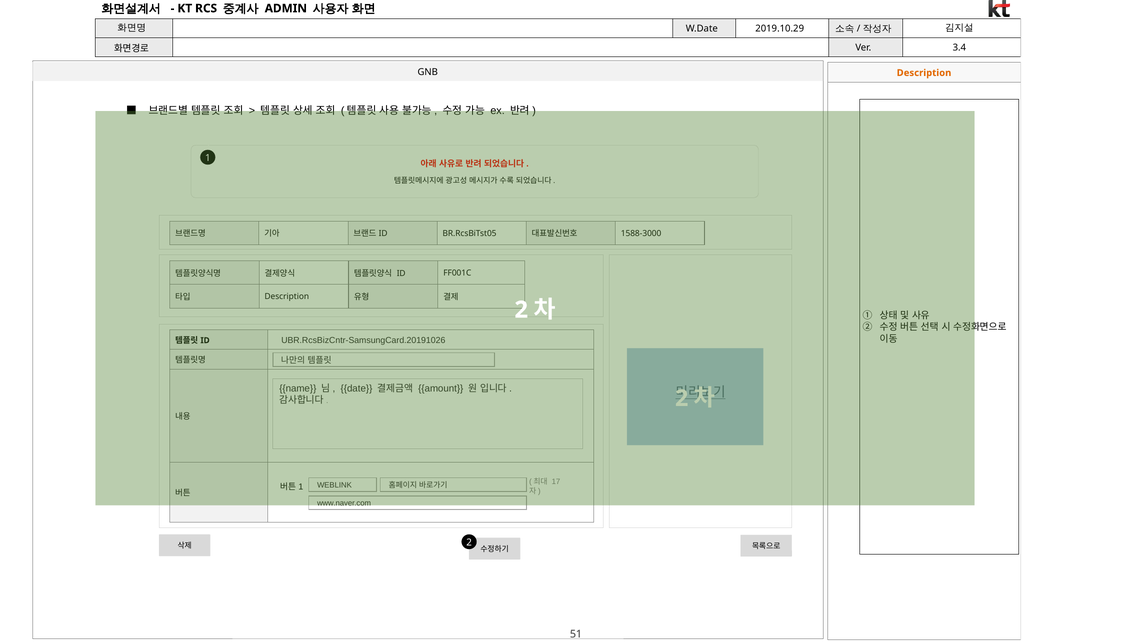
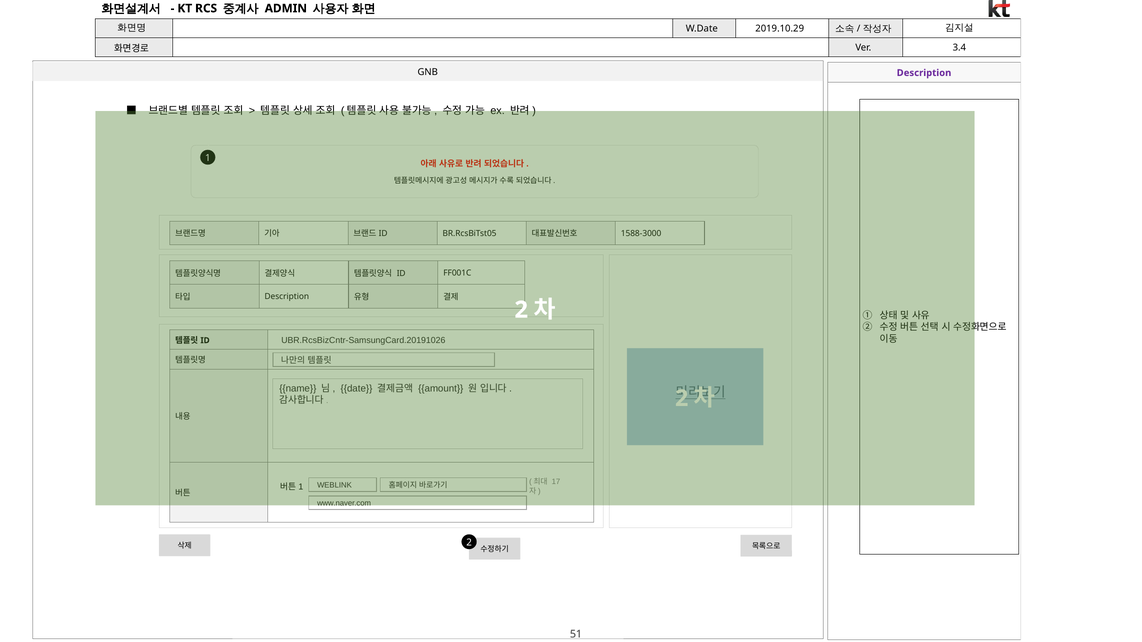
Description at (924, 73) colour: orange -> purple
